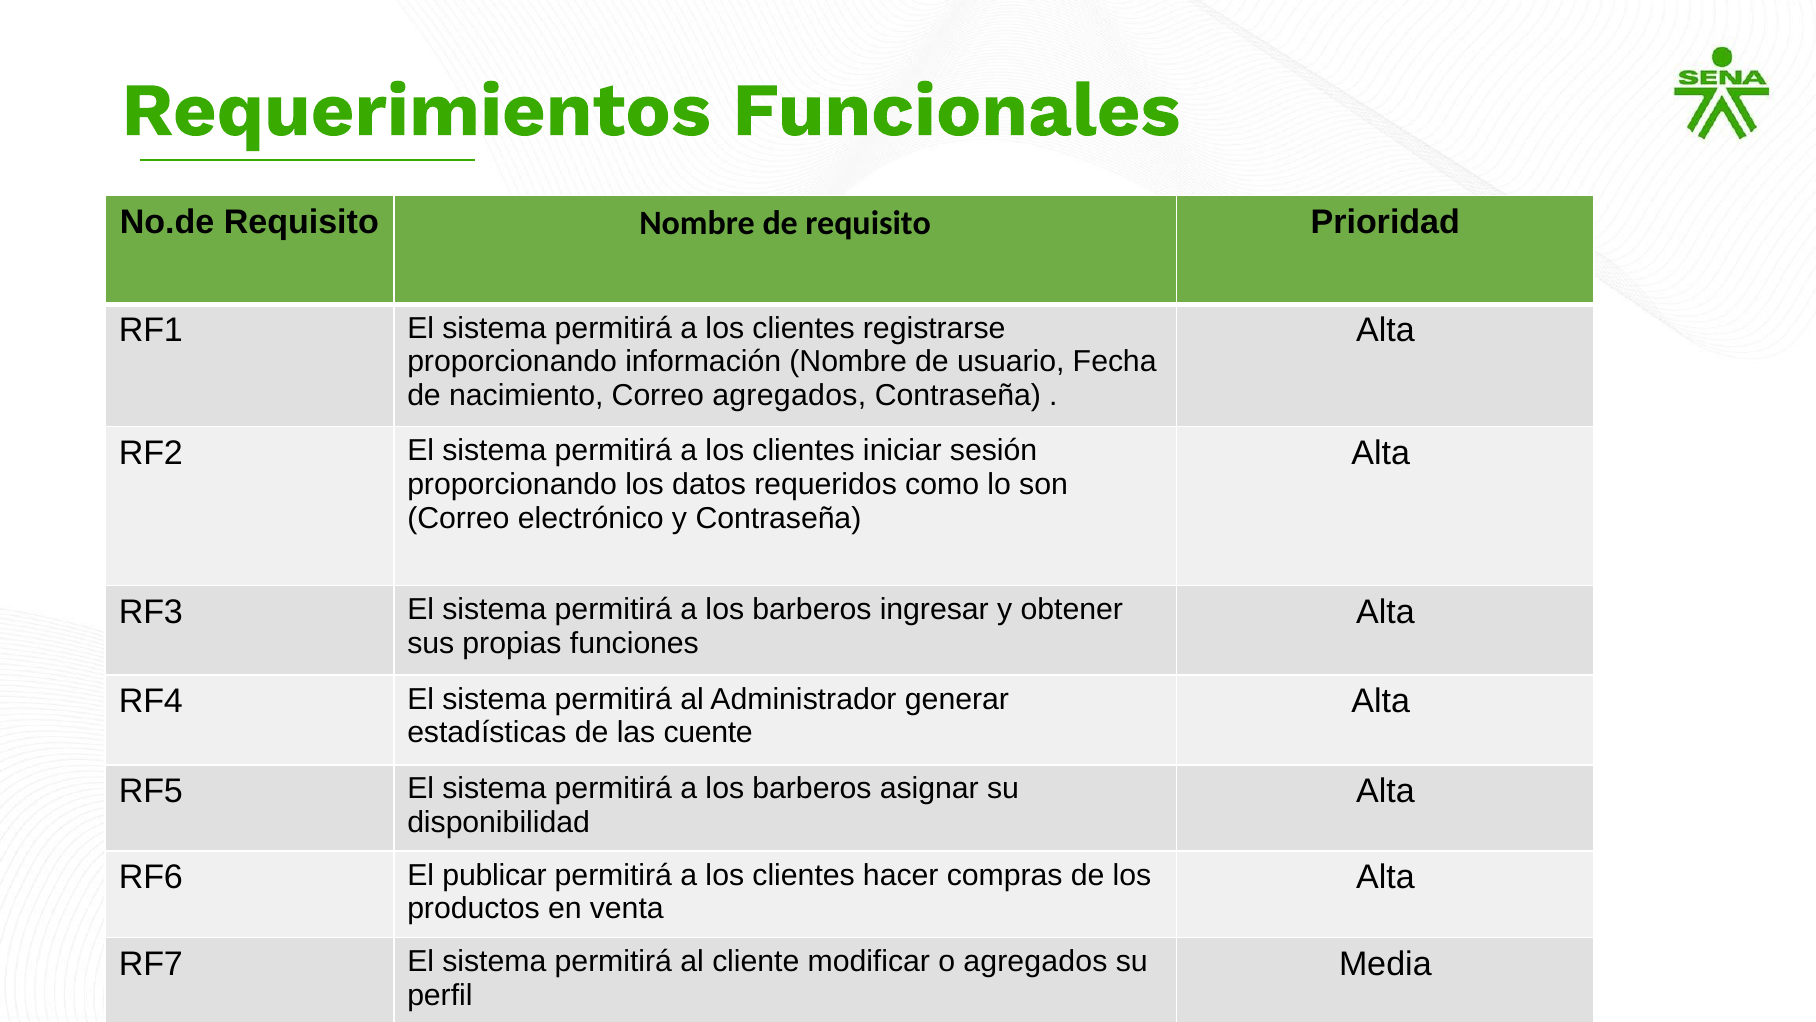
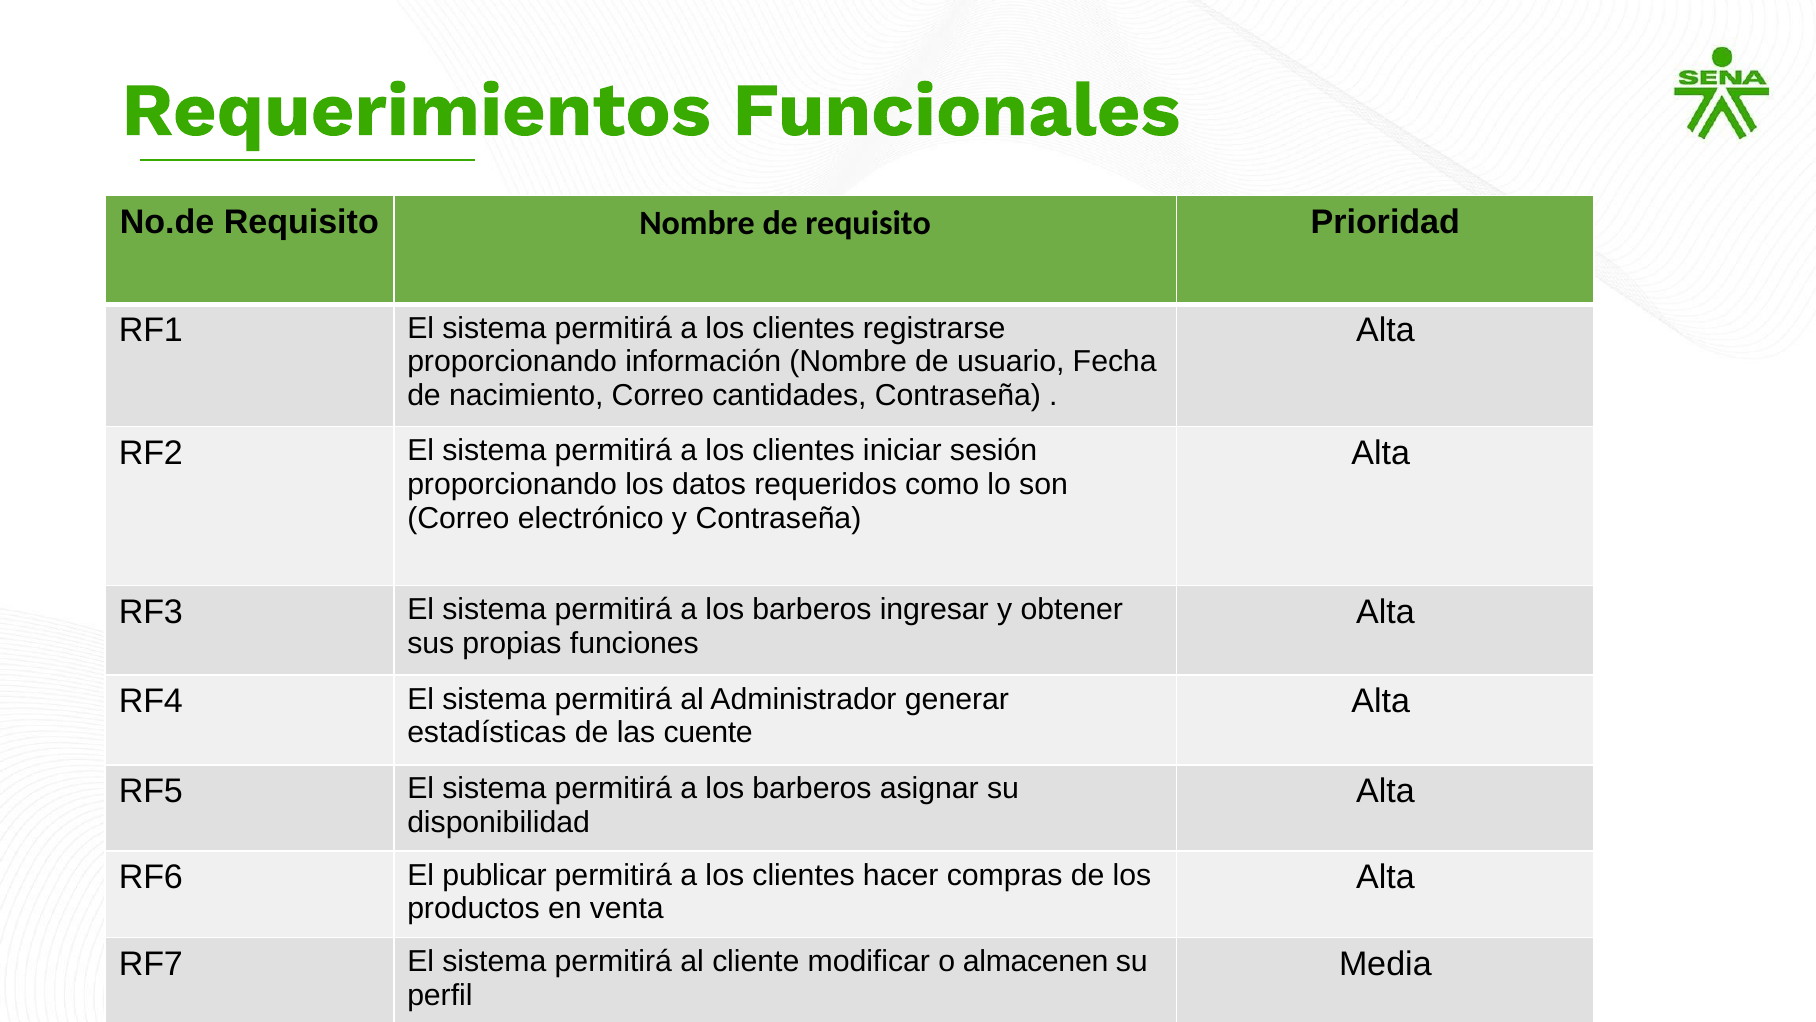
Correo agregados: agregados -> cantidades
o agregados: agregados -> almacenen
